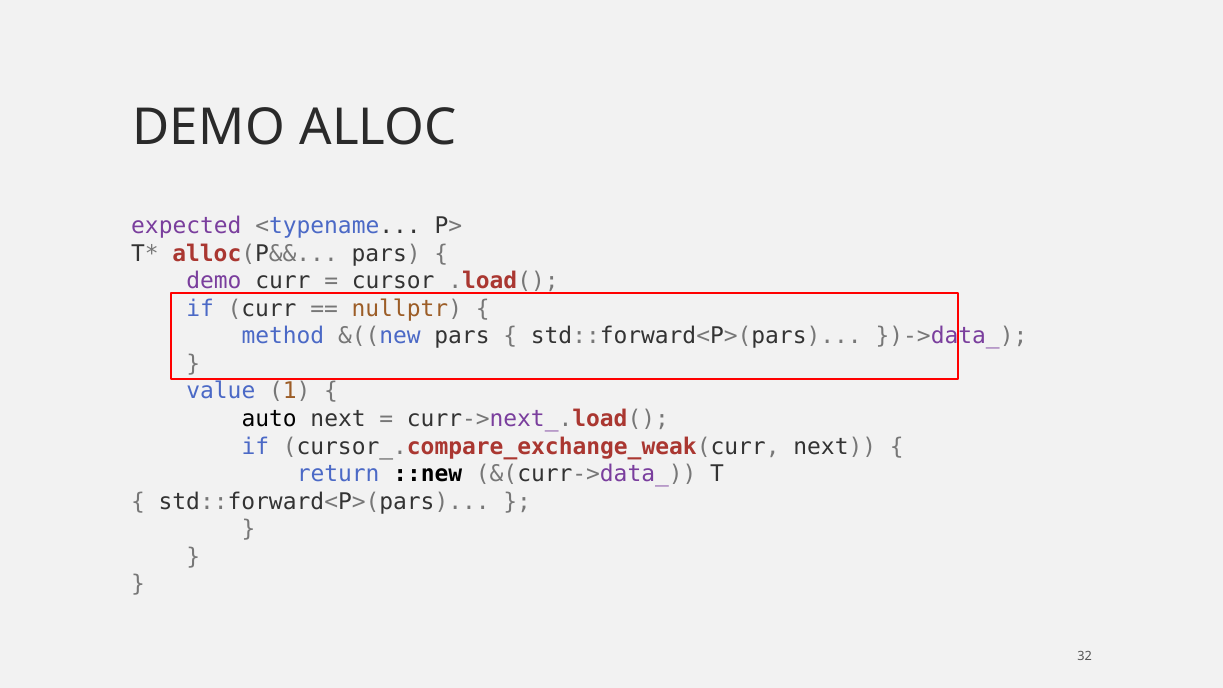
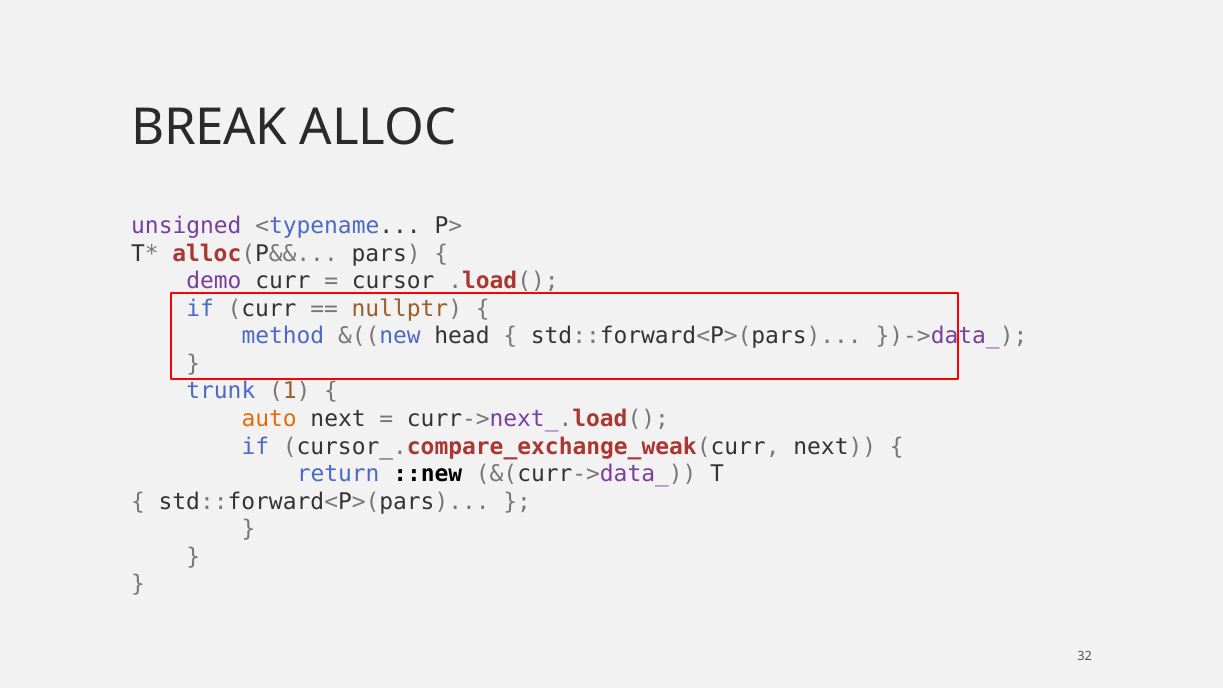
DEMO at (209, 128): DEMO -> BREAK
expected: expected -> unsigned
&((new pars: pars -> head
value: value -> trunk
auto colour: black -> orange
